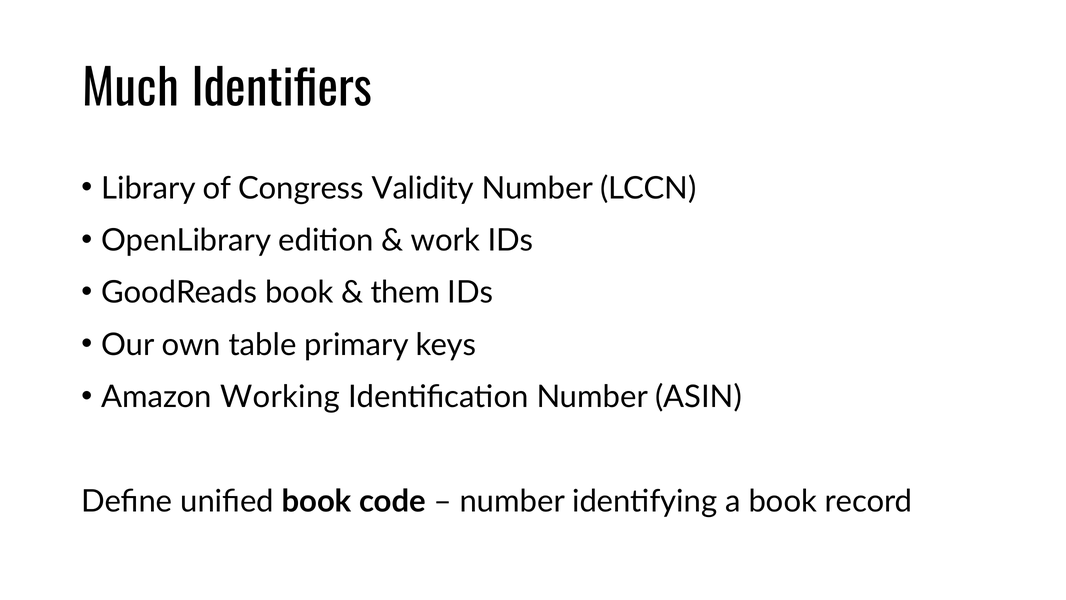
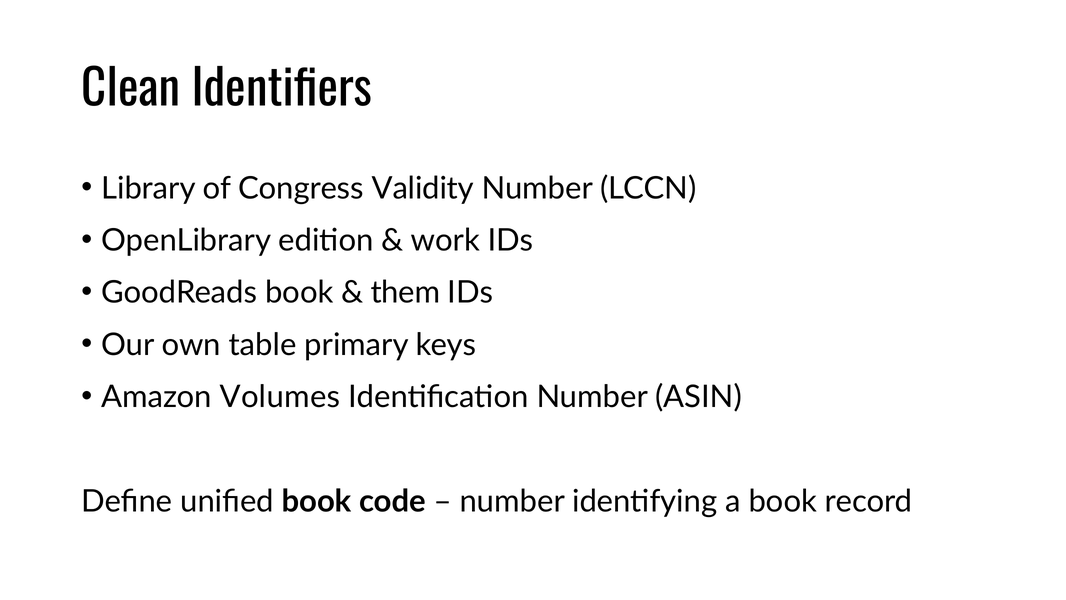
Much: Much -> Clean
Working: Working -> Volumes
